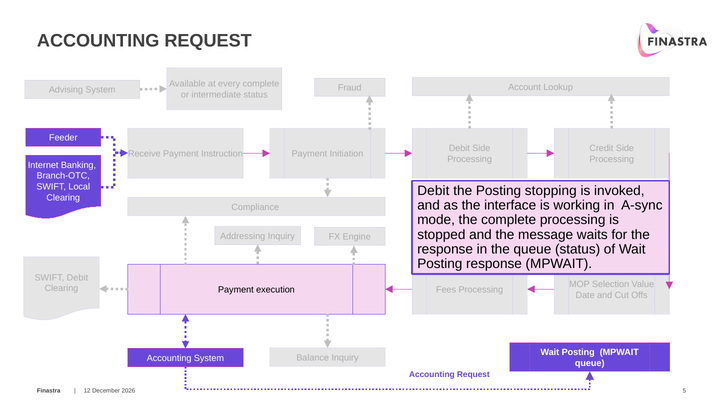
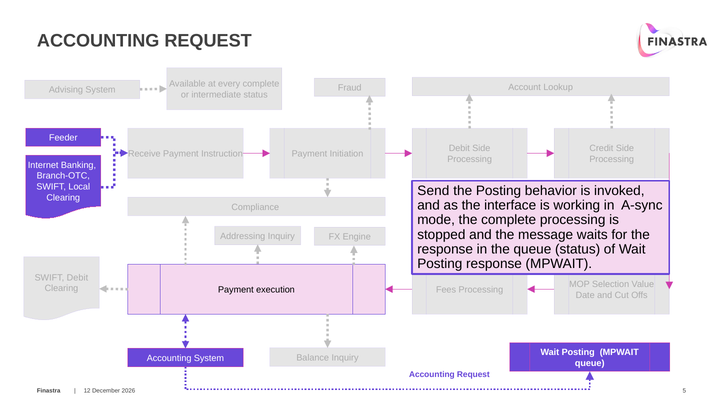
Debit at (433, 190): Debit -> Send
stopping: stopping -> behavior
